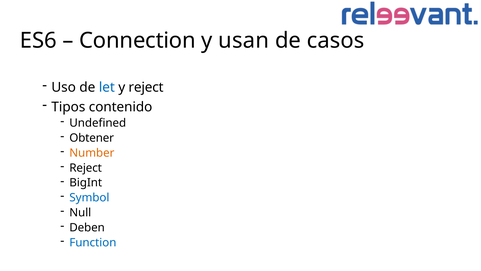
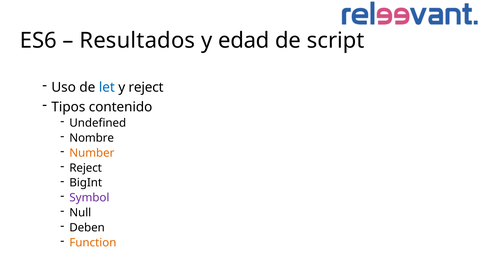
Connection: Connection -> Resultados
usan: usan -> edad
casos: casos -> script
Obtener: Obtener -> Nombre
Symbol colour: blue -> purple
Function colour: blue -> orange
